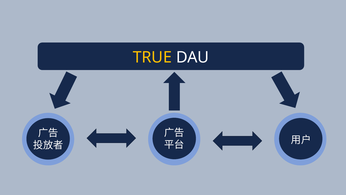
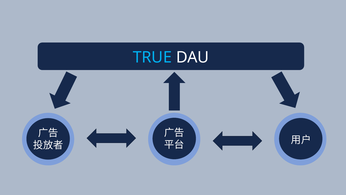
TRUE colour: yellow -> light blue
